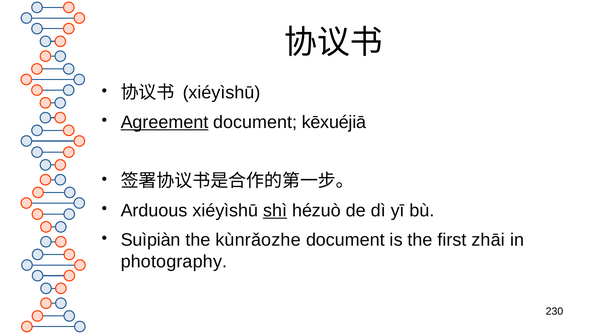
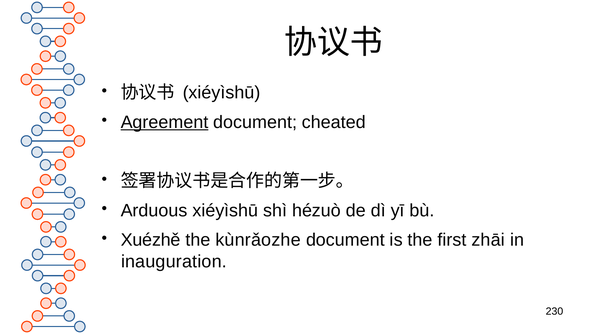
kēxuéjiā: kēxuéjiā -> cheated
shì underline: present -> none
Suìpiàn: Suìpiàn -> Xuézhě
photography: photography -> inauguration
